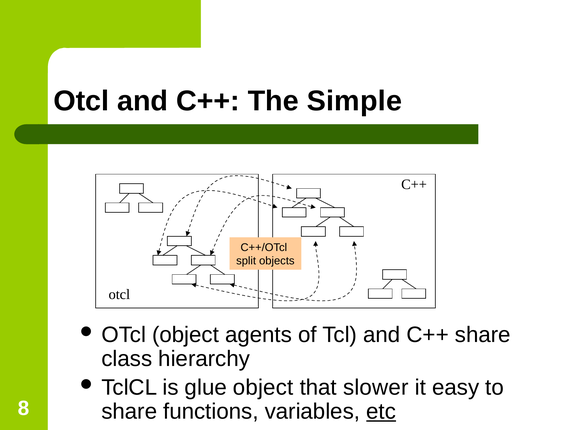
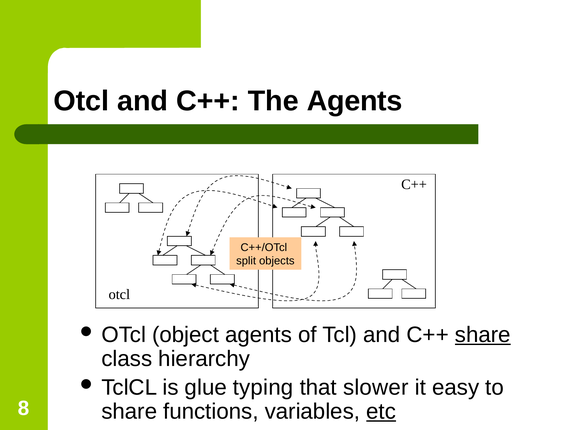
The Simple: Simple -> Agents
share at (483, 335) underline: none -> present
glue object: object -> typing
